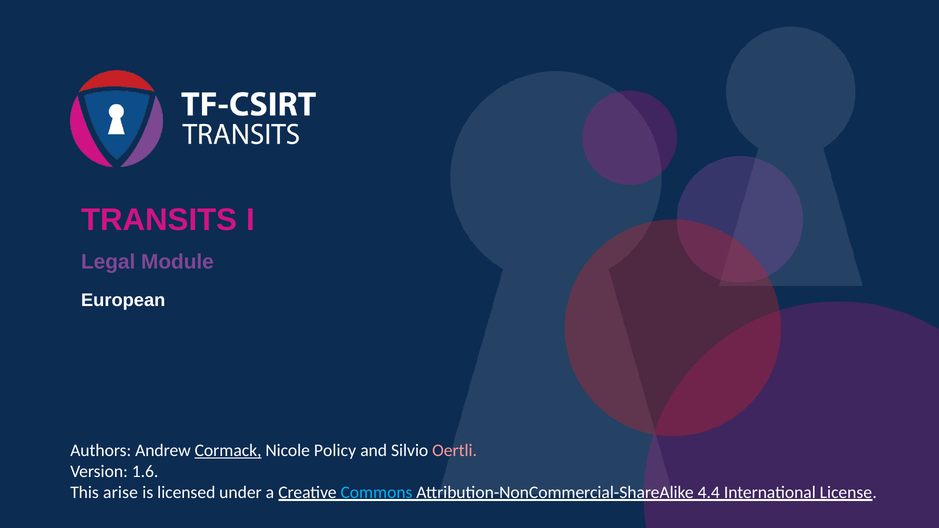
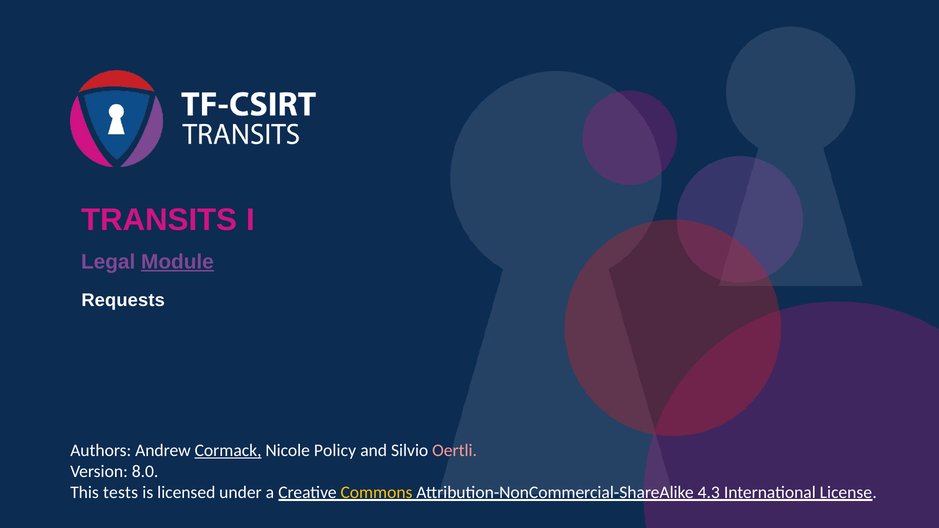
Module underline: none -> present
European: European -> Requests
1.6: 1.6 -> 8.0
arise: arise -> tests
Commons colour: light blue -> yellow
4.4: 4.4 -> 4.3
